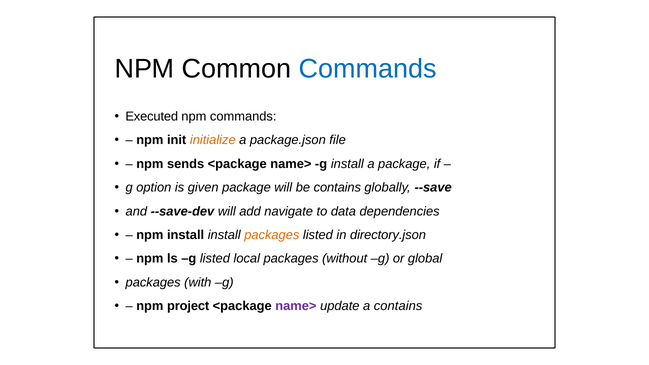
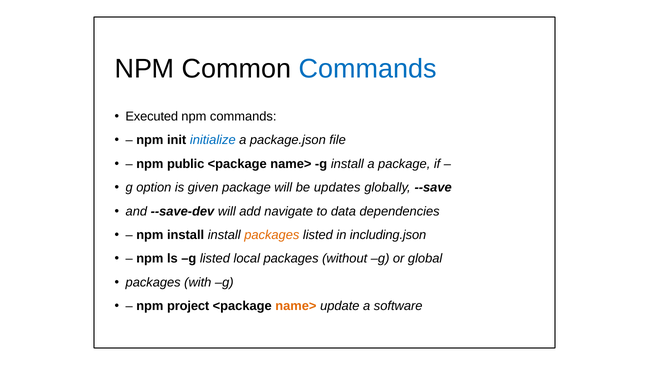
initialize colour: orange -> blue
sends: sends -> public
be contains: contains -> updates
directory.json: directory.json -> including.json
name> at (296, 306) colour: purple -> orange
a contains: contains -> software
